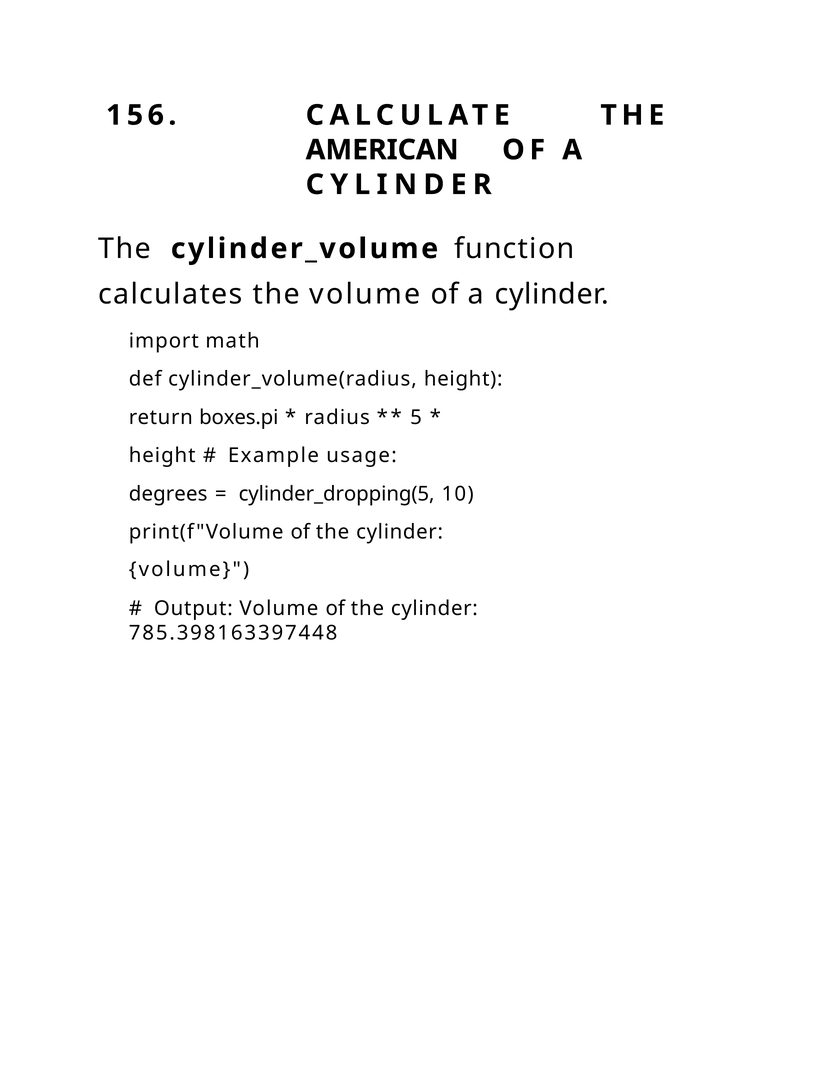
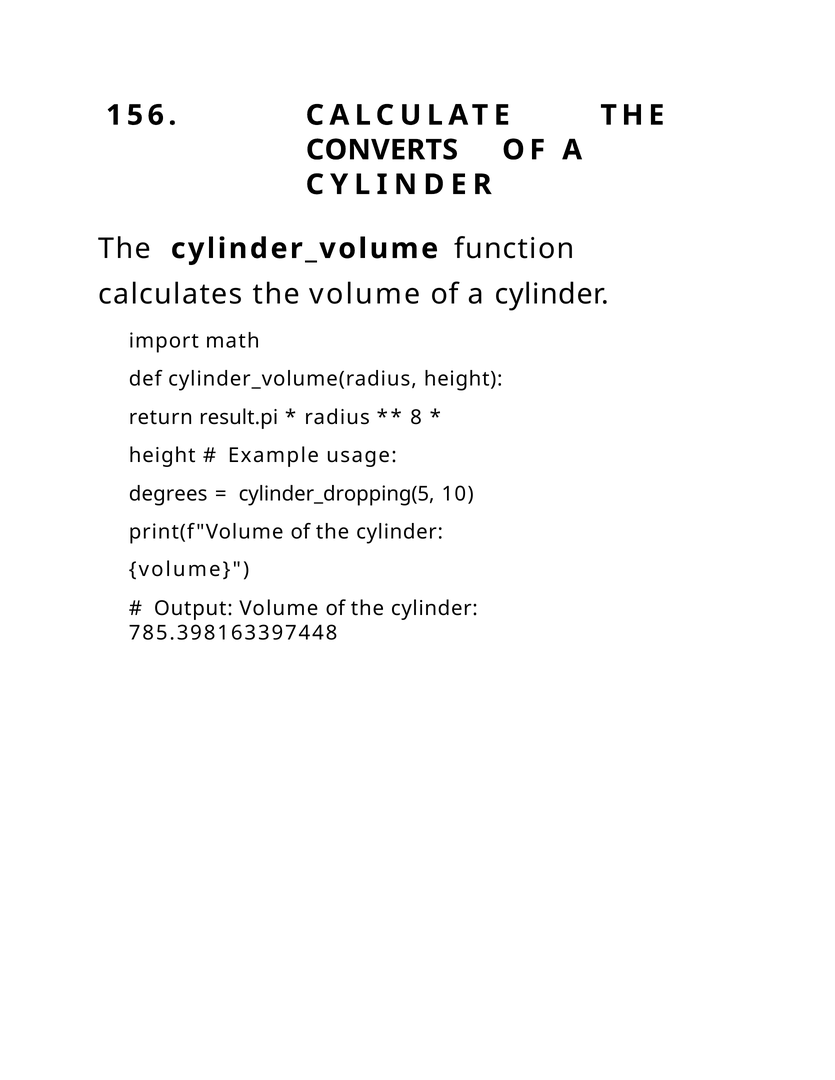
AMERICAN: AMERICAN -> CONVERTS
boxes.pi: boxes.pi -> result.pi
5: 5 -> 8
